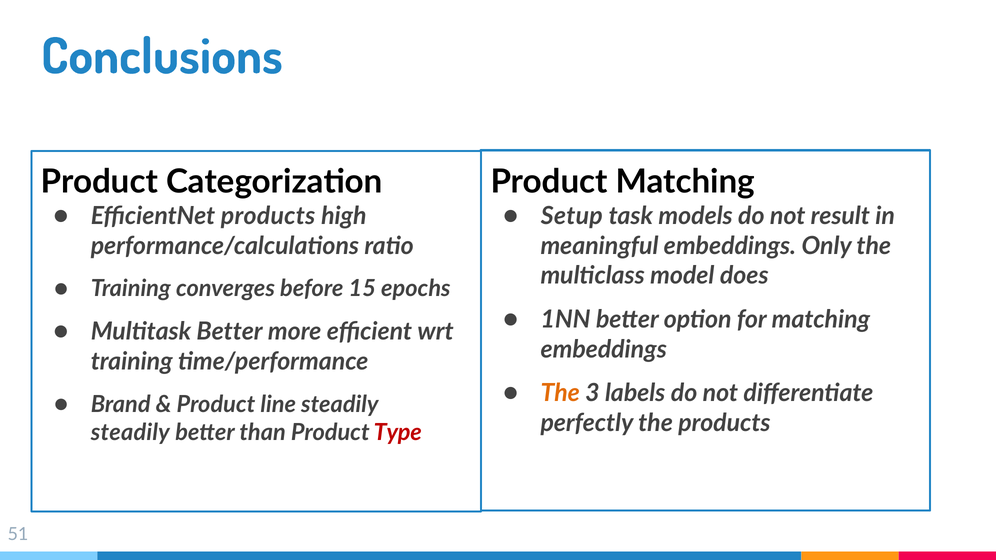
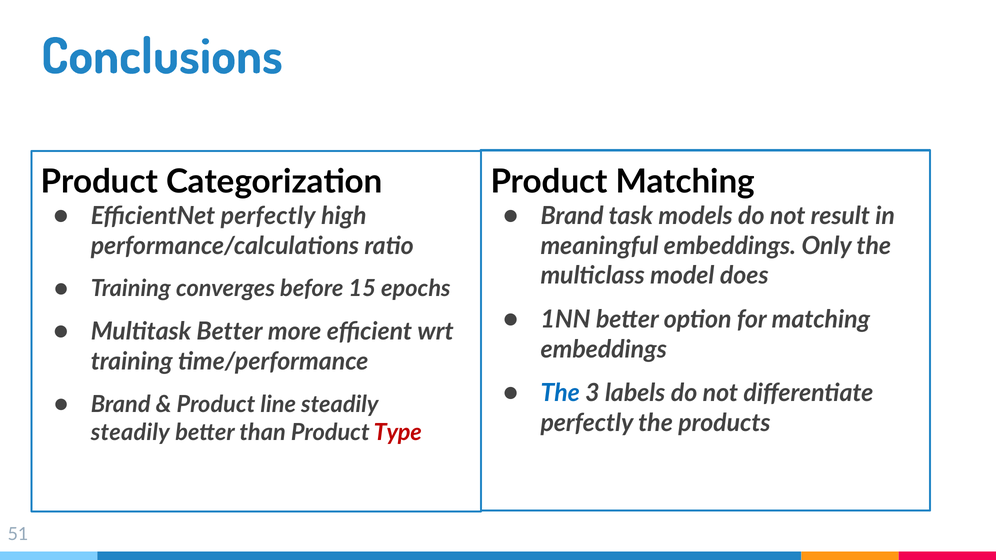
EfficientNet products: products -> perfectly
Setup at (572, 216): Setup -> Brand
The at (560, 393) colour: orange -> blue
